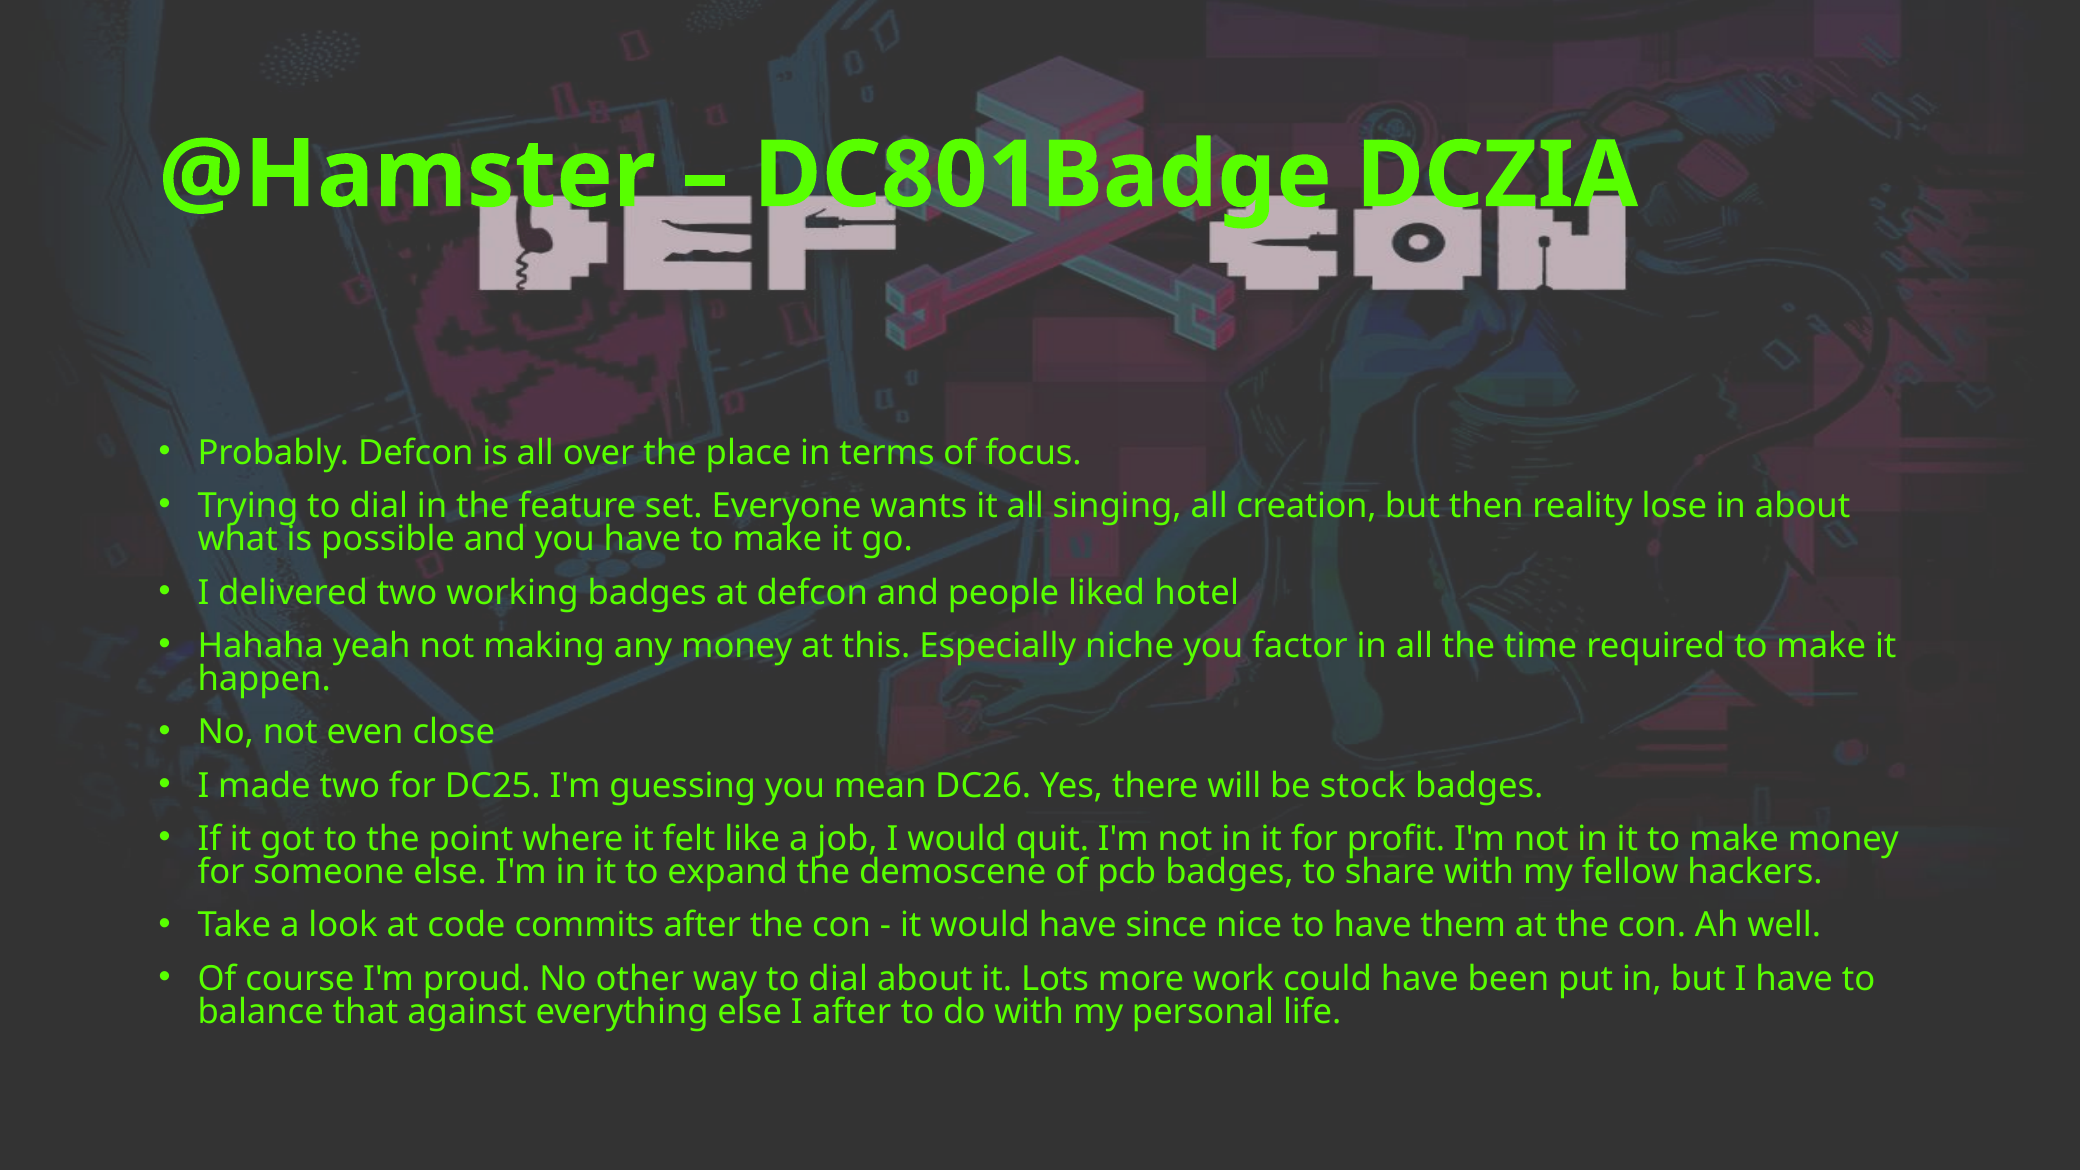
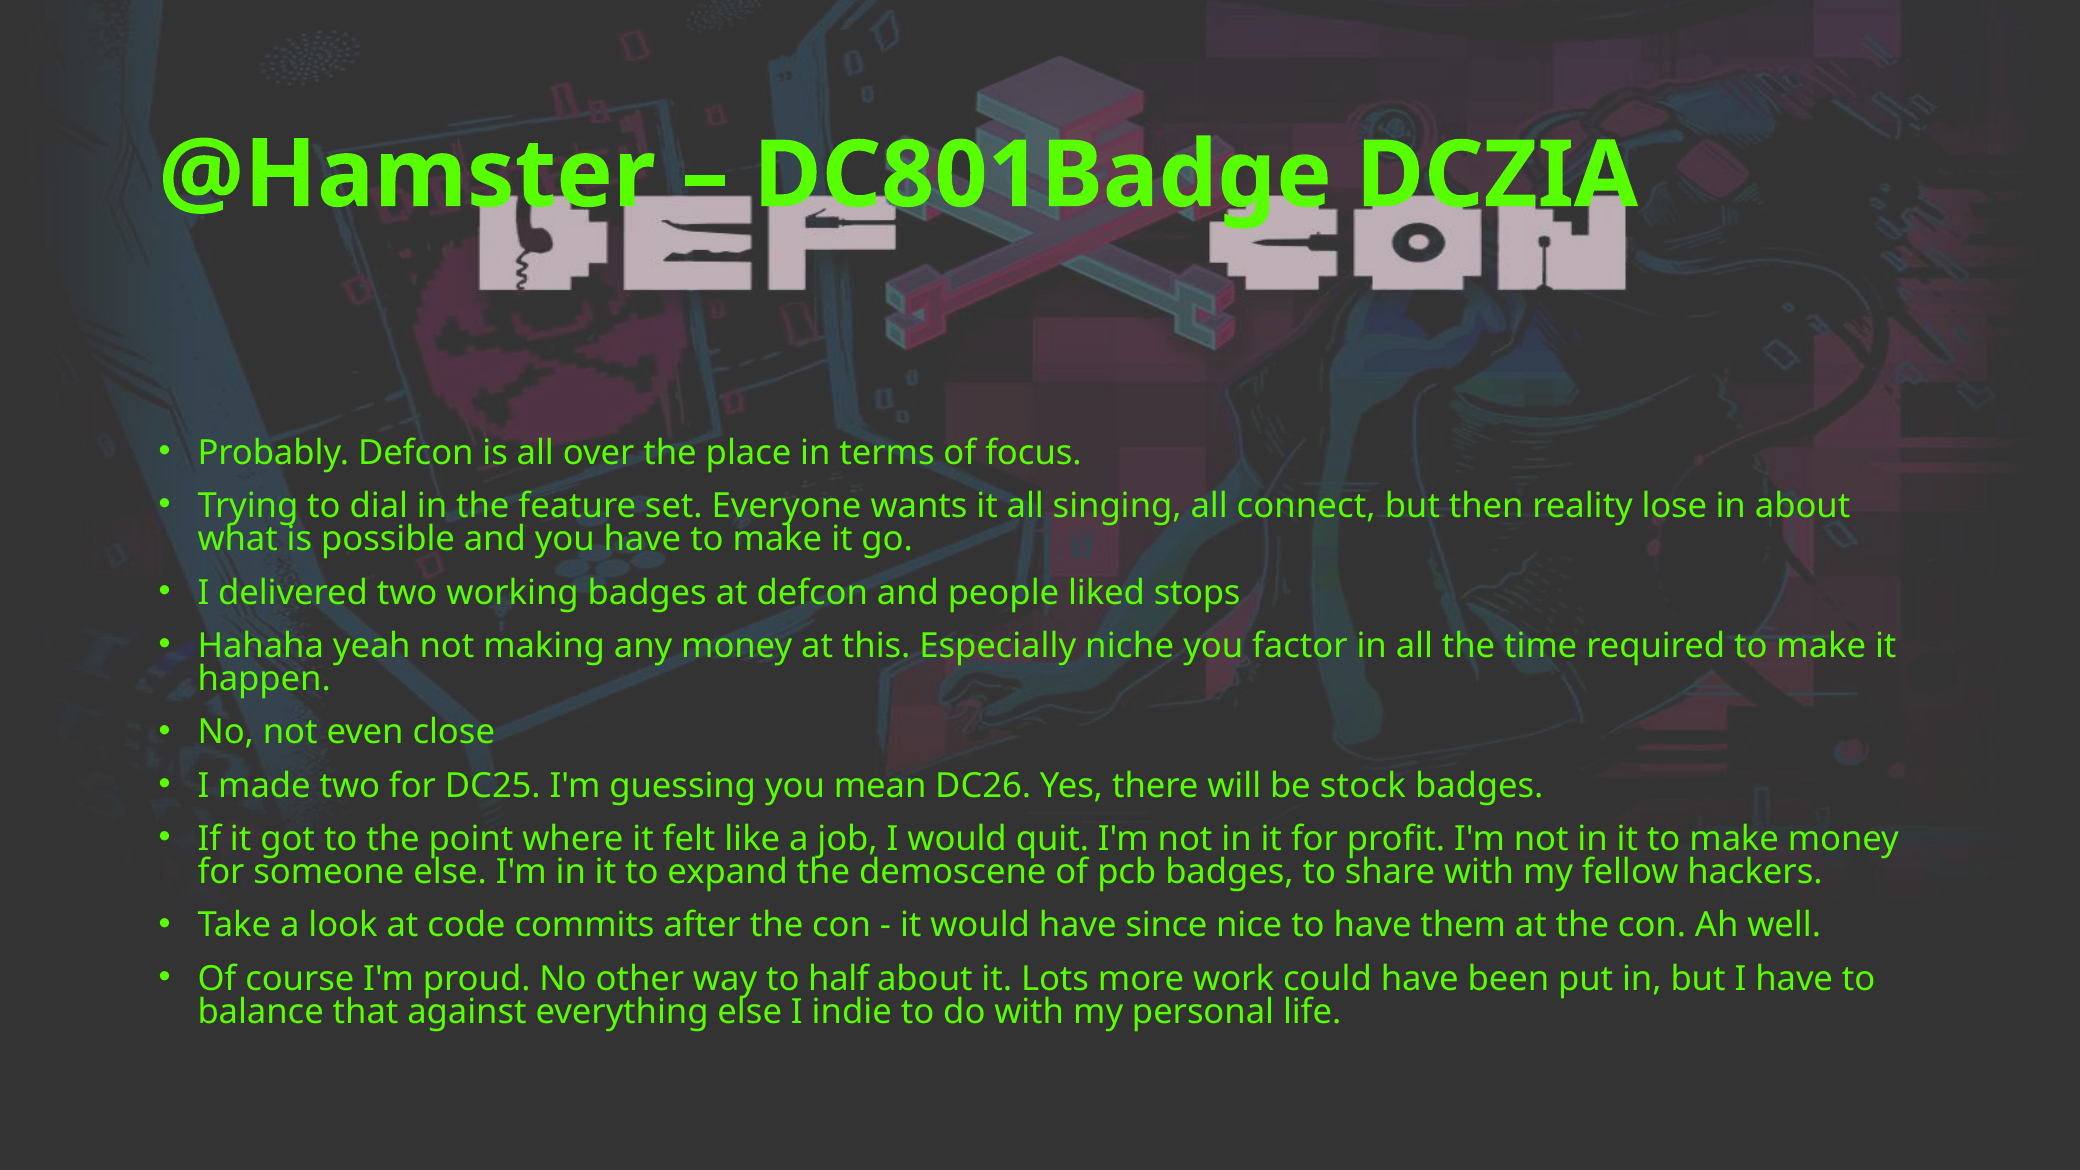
creation: creation -> connect
hotel: hotel -> stops
way to dial: dial -> half
I after: after -> indie
